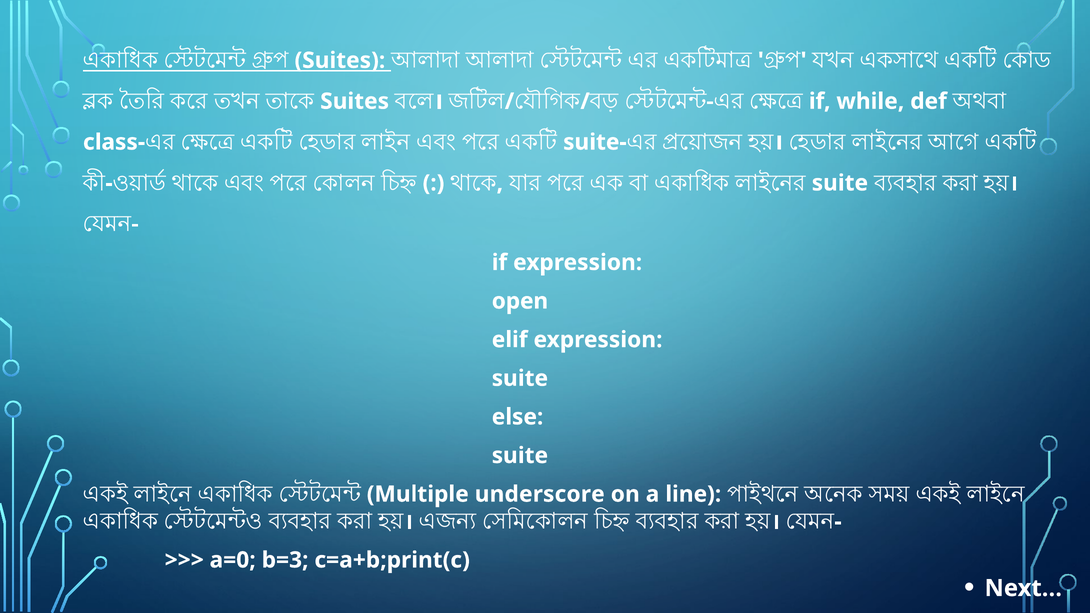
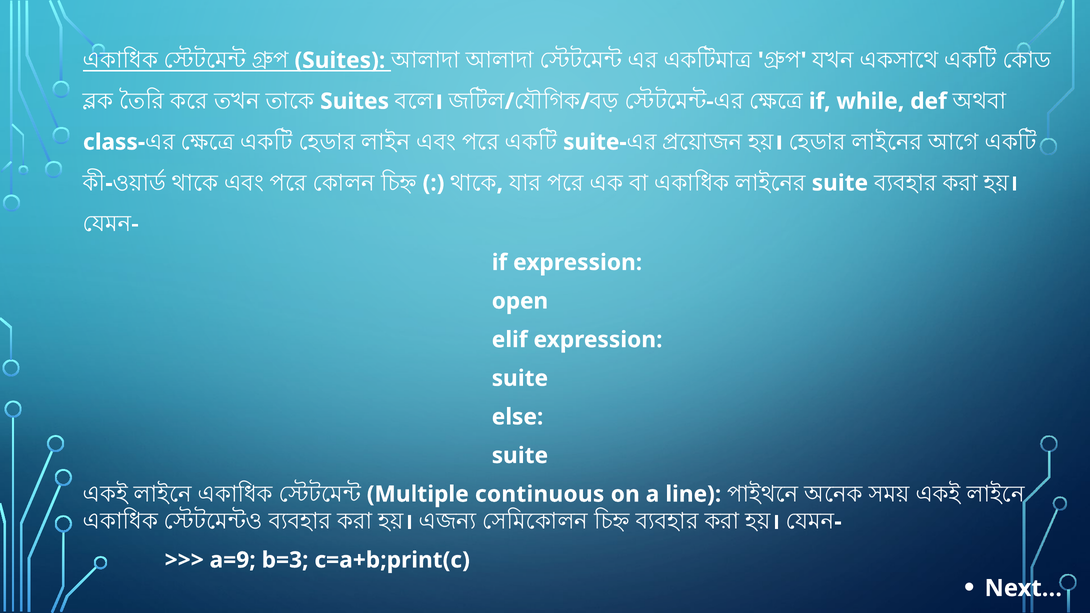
underscore: underscore -> continuous
a=0: a=0 -> a=9
